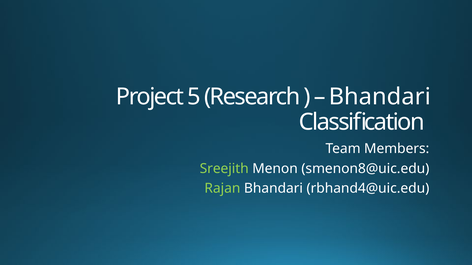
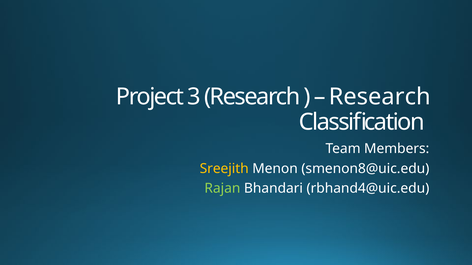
5: 5 -> 3
Bhandari at (380, 97): Bhandari -> Research
Sreejith colour: light green -> yellow
